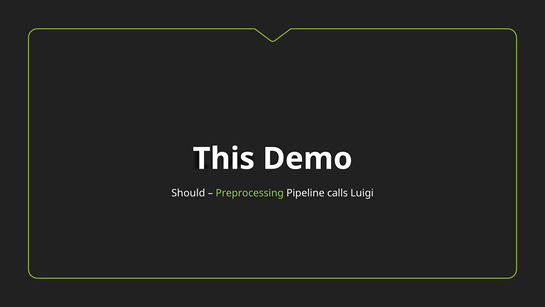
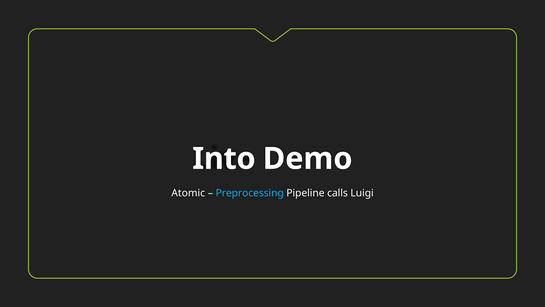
This: This -> Into
Should: Should -> Atomic
Preprocessing colour: light green -> light blue
